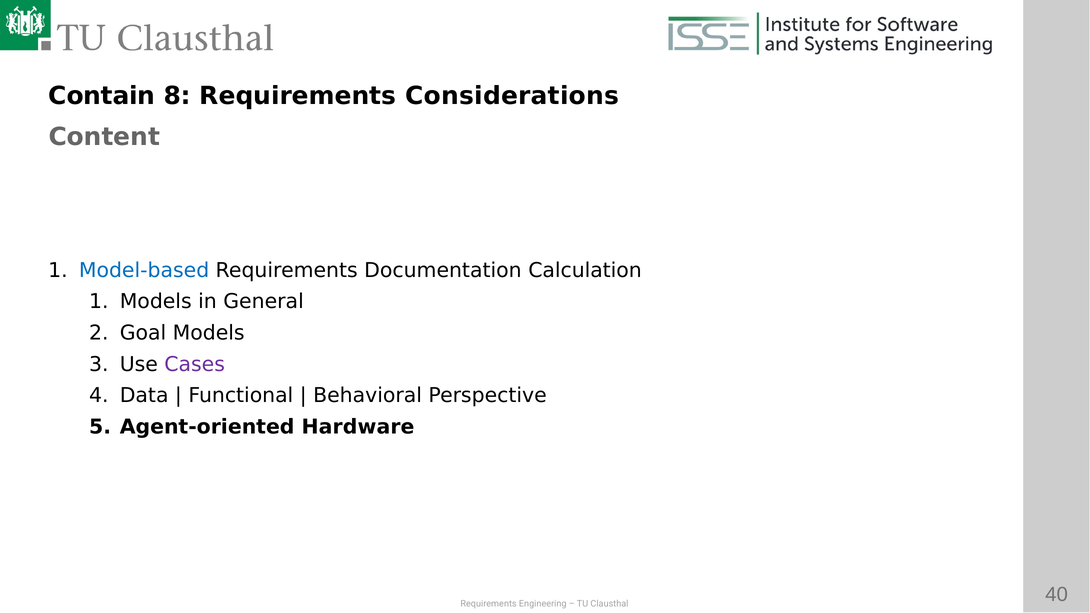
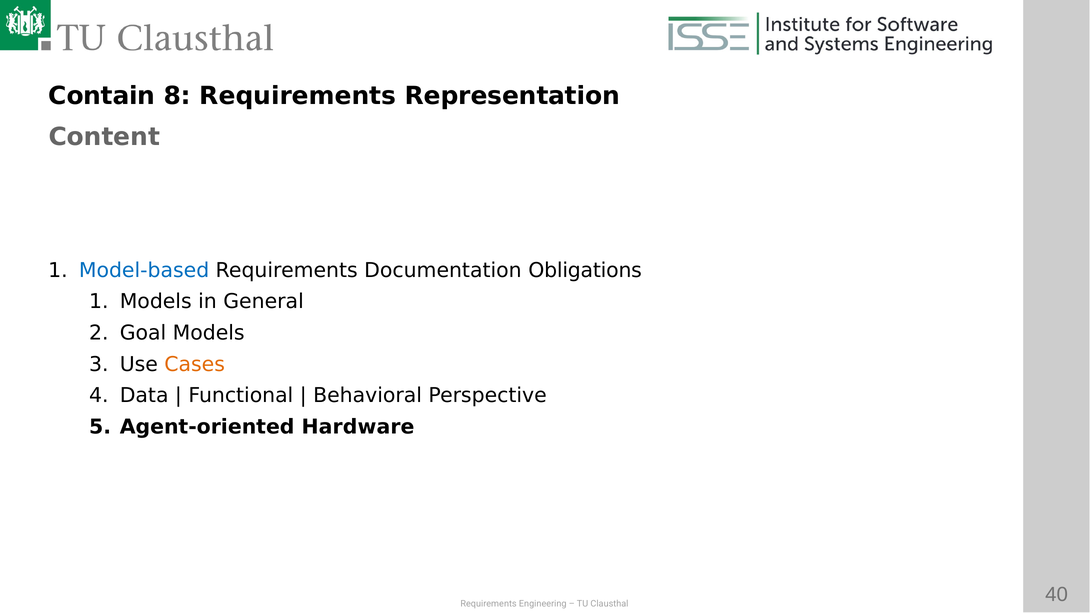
Considerations: Considerations -> Representation
Calculation: Calculation -> Obligations
Cases colour: purple -> orange
